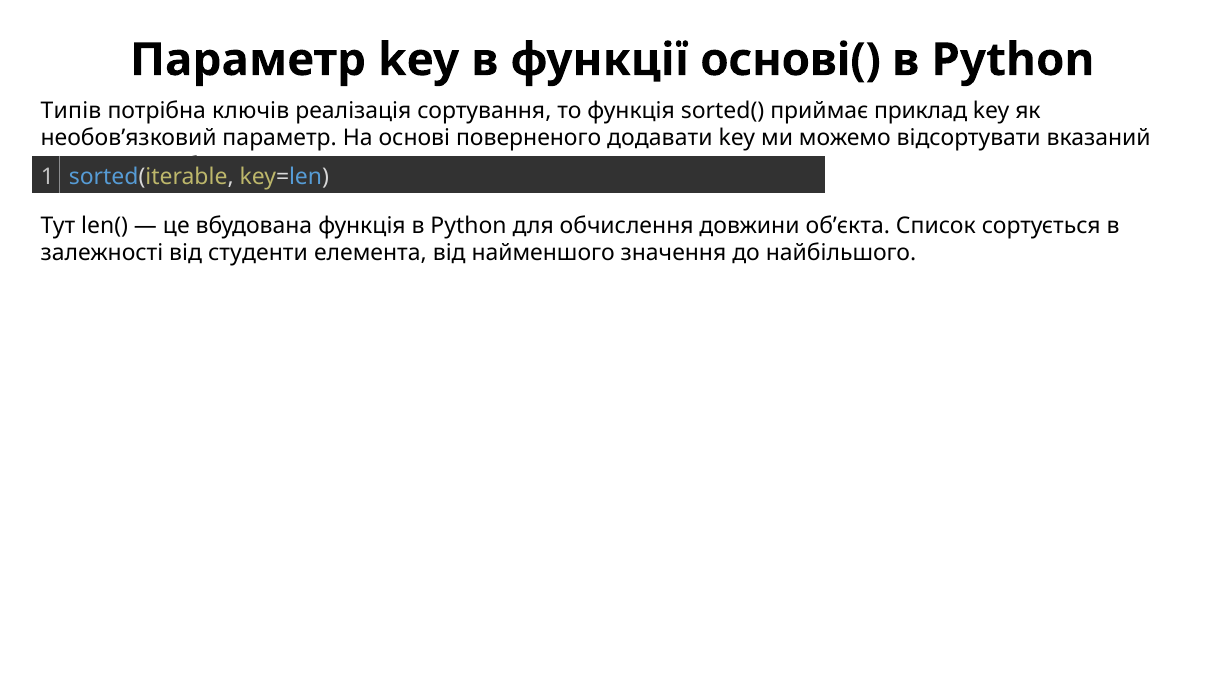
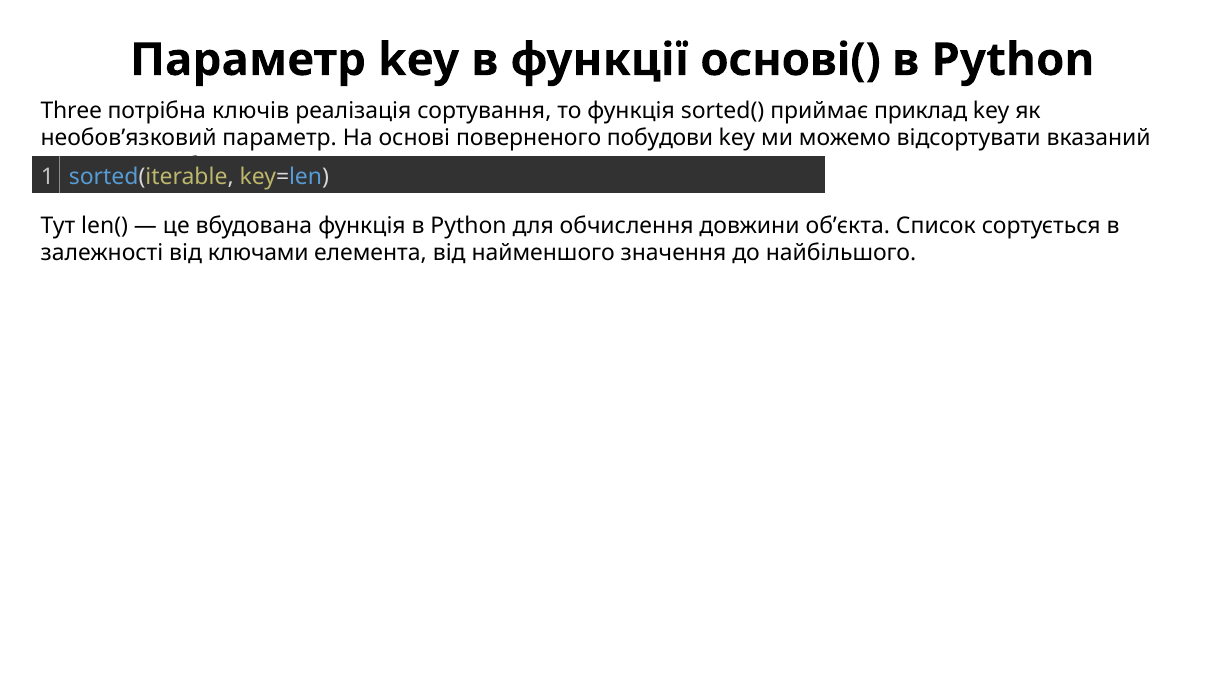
Типів: Типів -> Three
додавати: додавати -> побудови
студенти: студенти -> ключами
